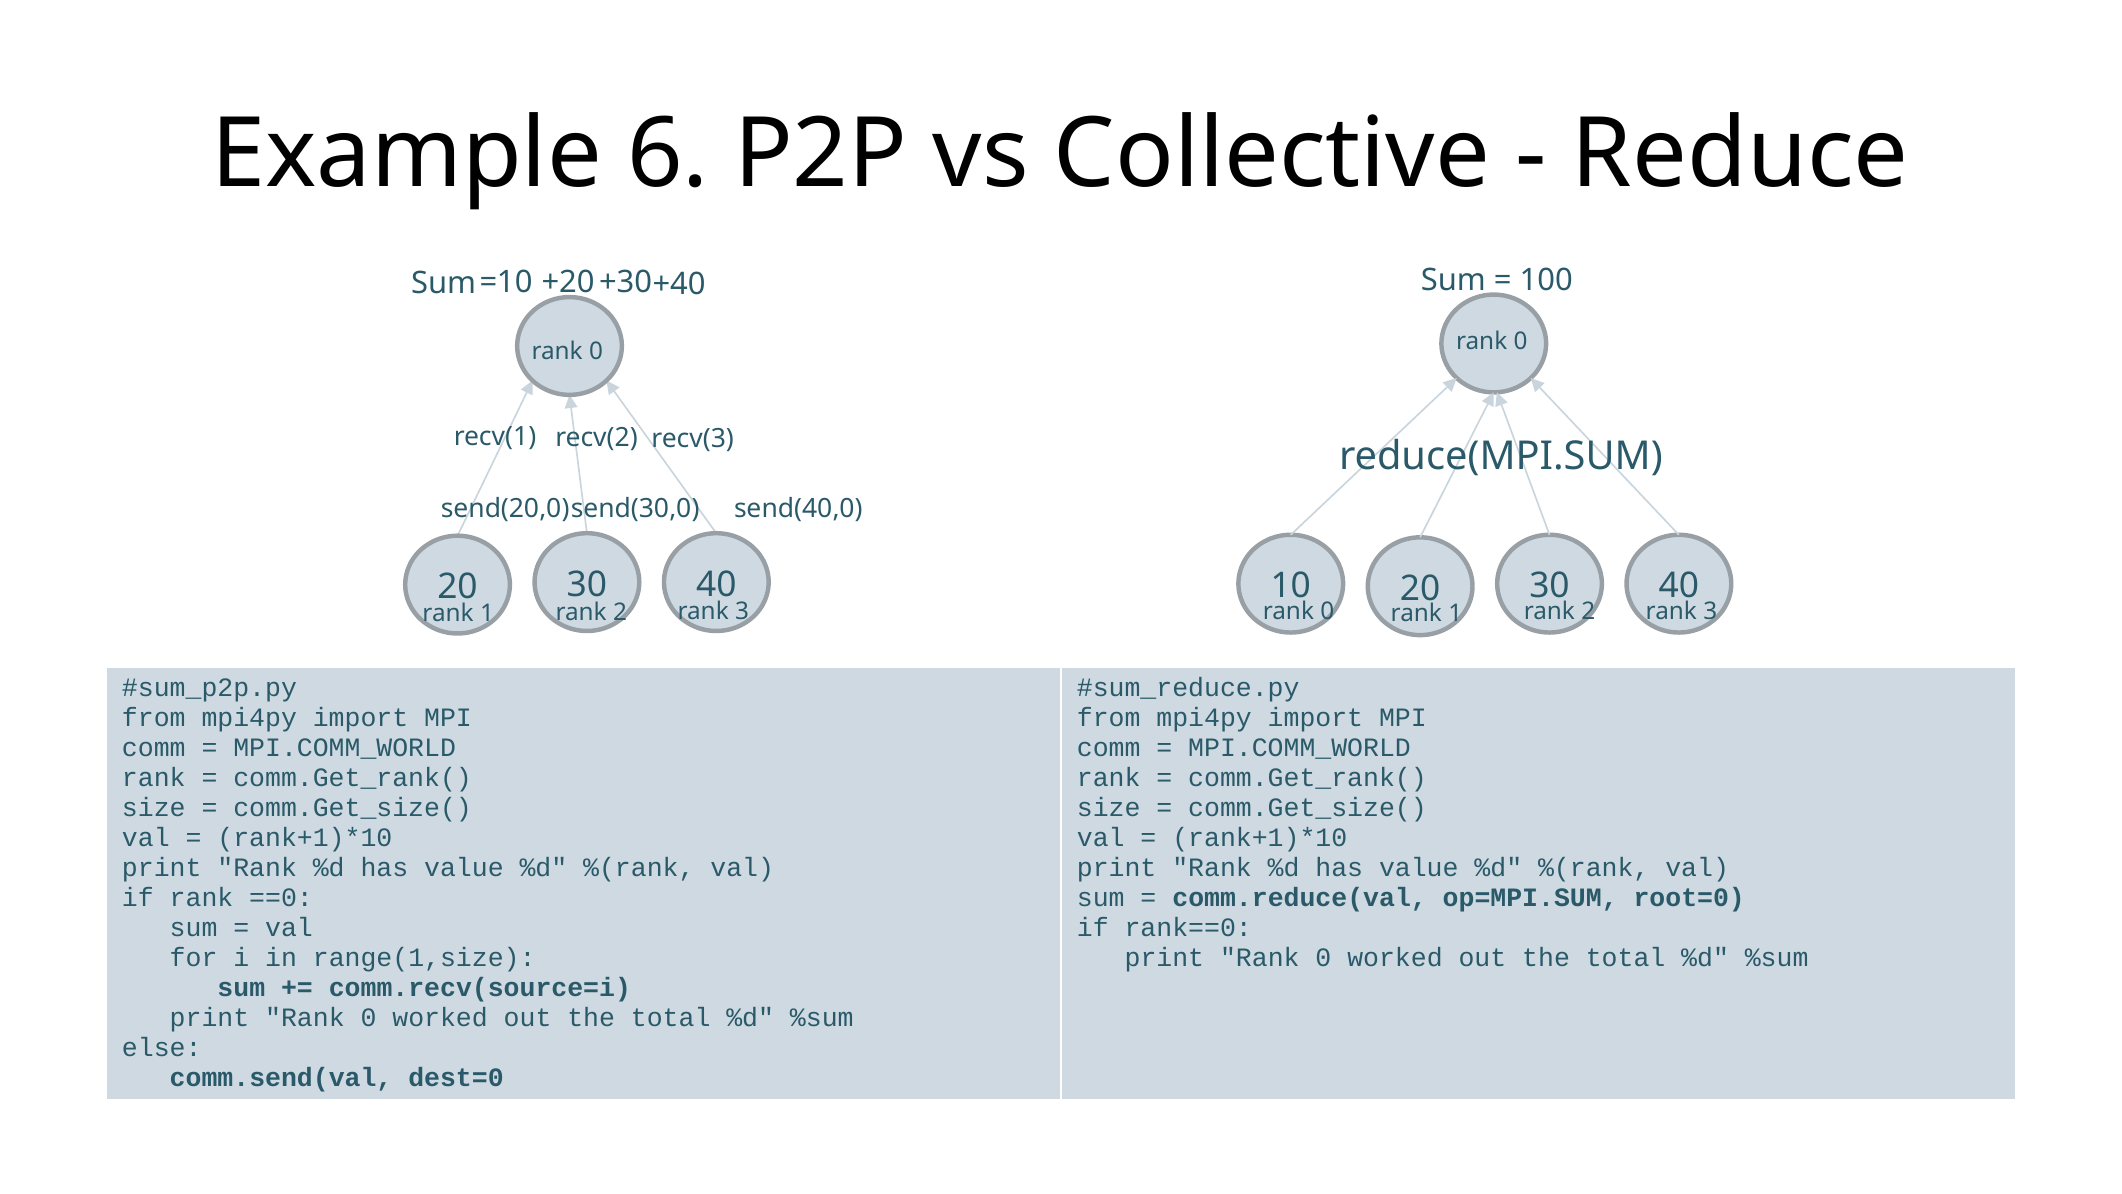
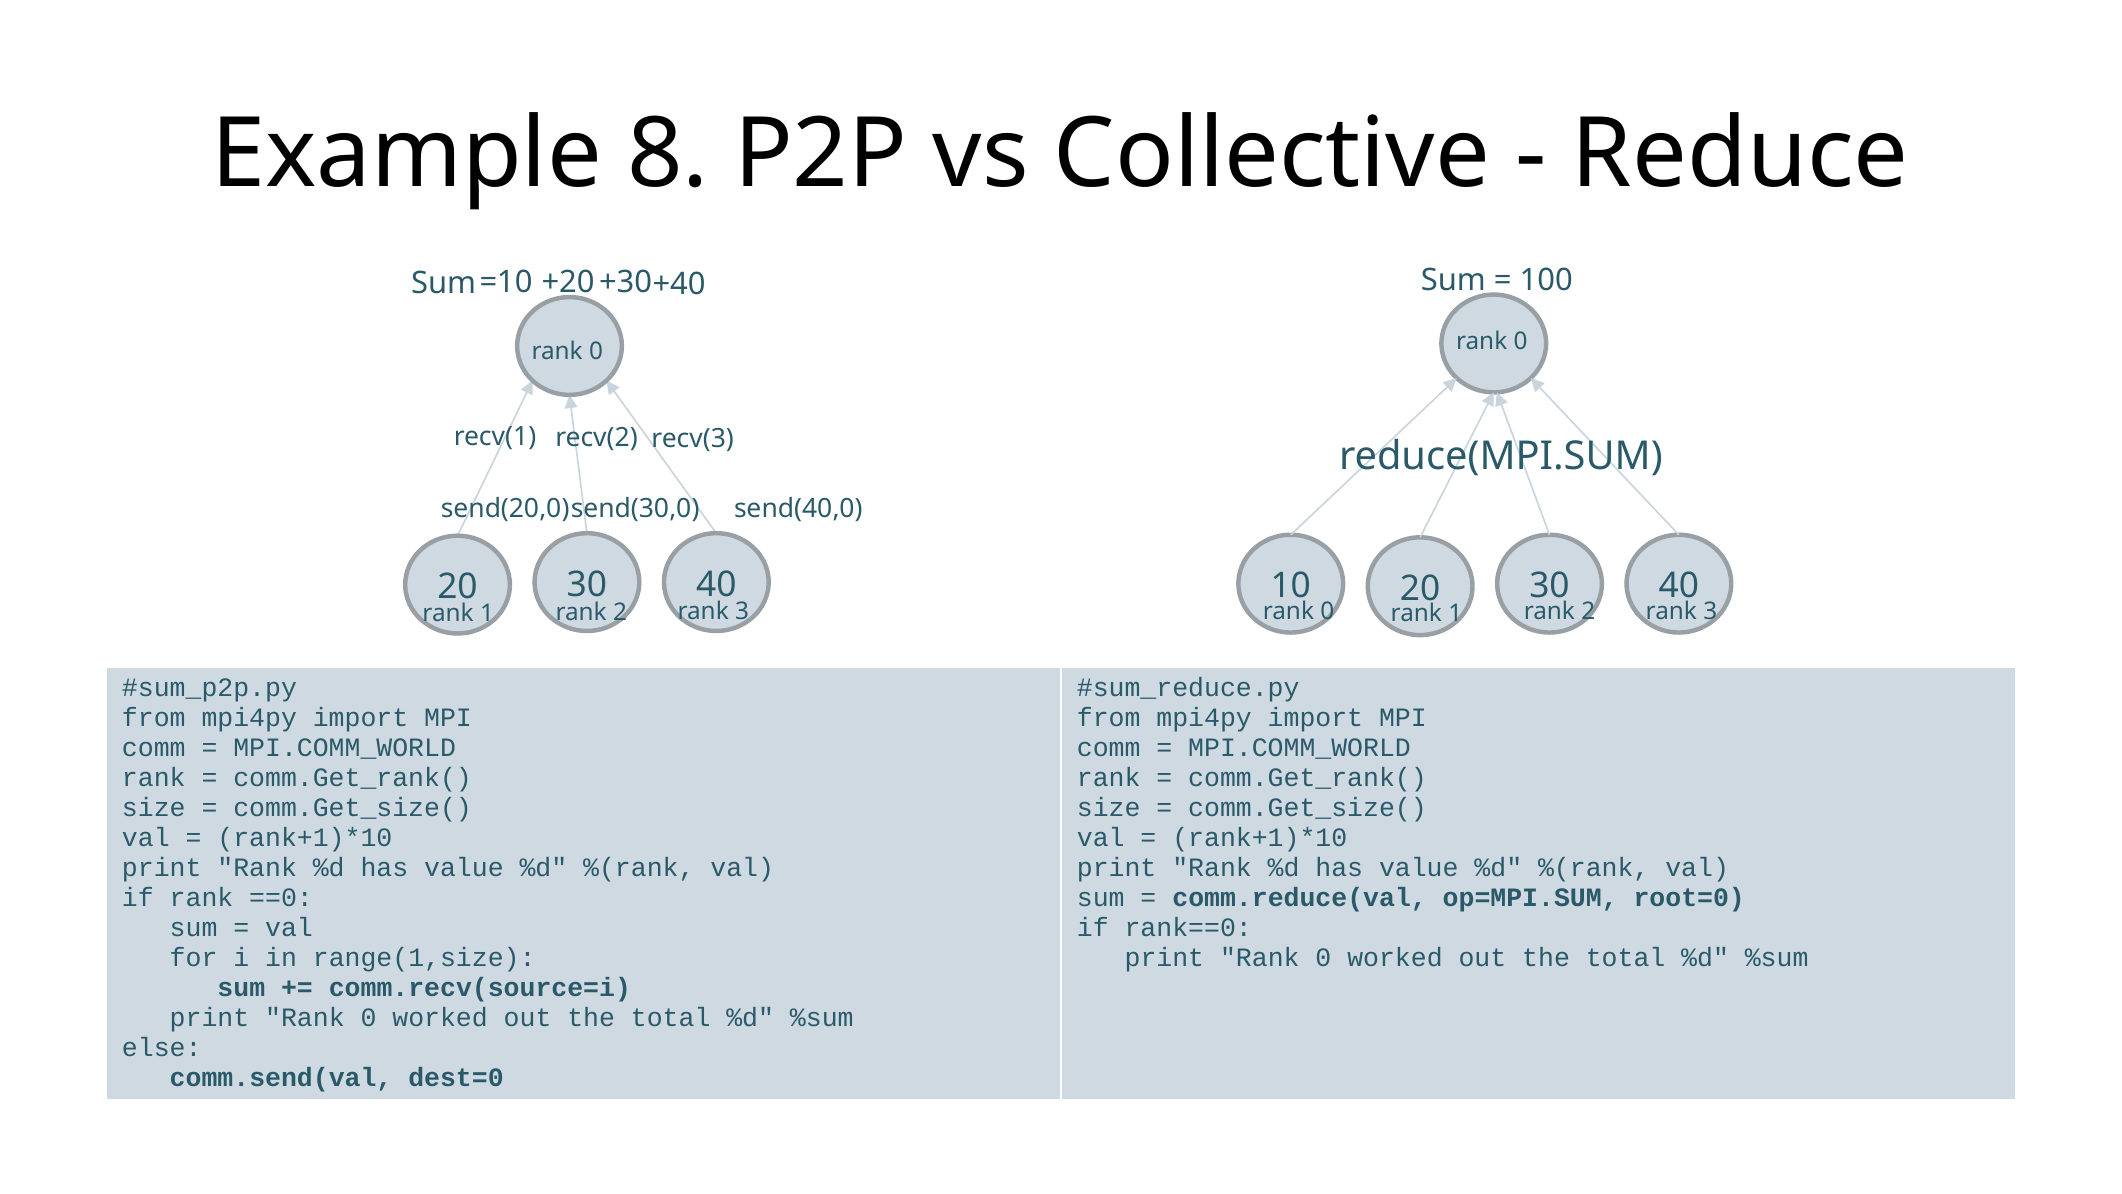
6: 6 -> 8
